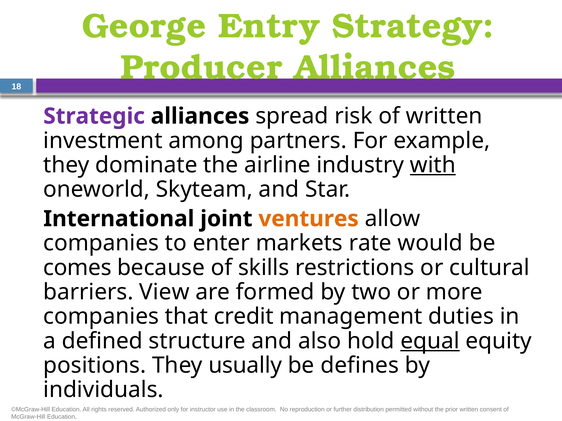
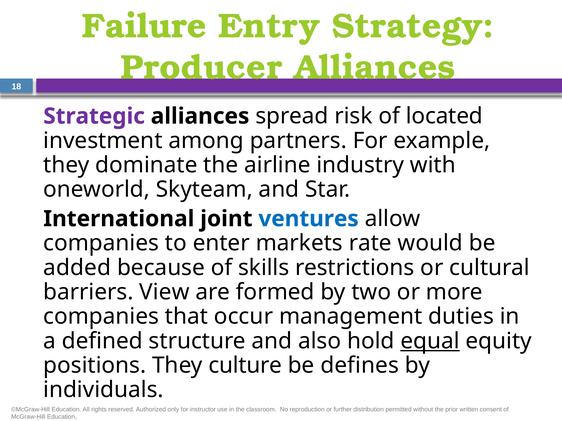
George: George -> Failure
of written: written -> located
with underline: present -> none
ventures colour: orange -> blue
comes: comes -> added
credit: credit -> occur
usually: usually -> culture
